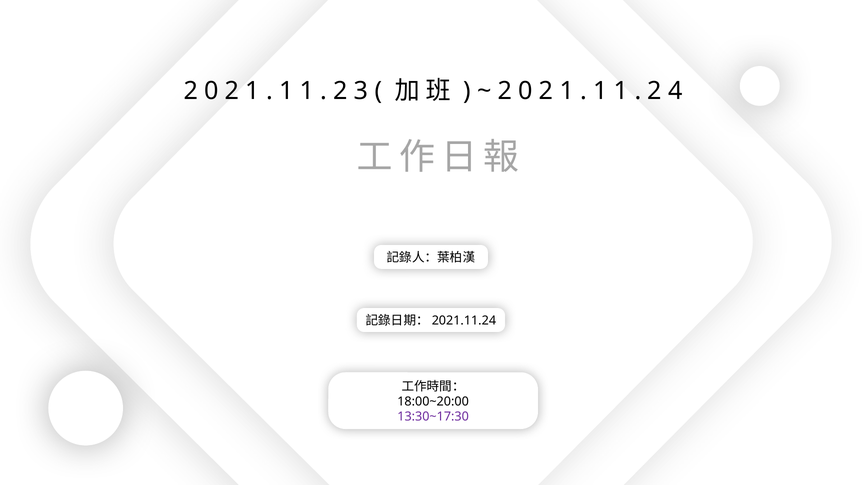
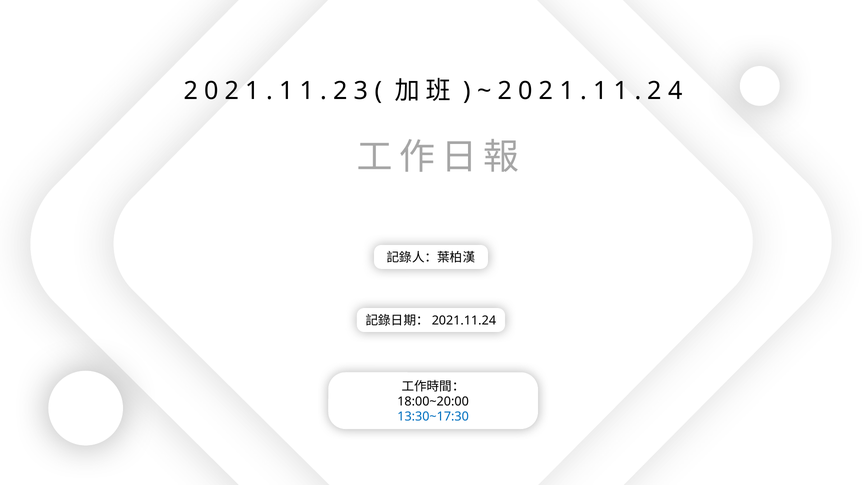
13:30~17:30 colour: purple -> blue
